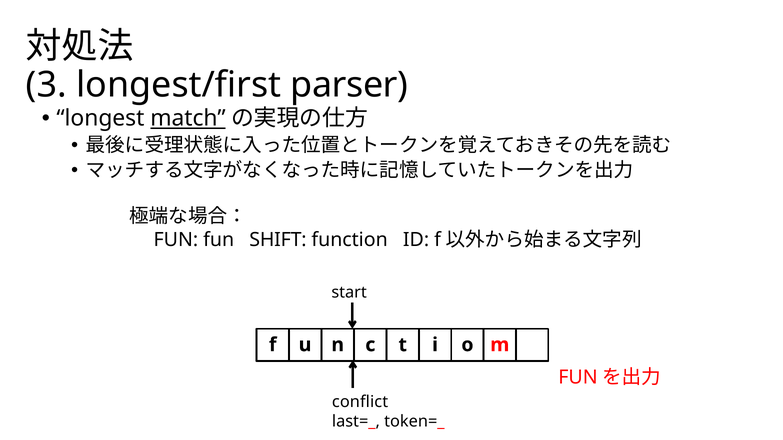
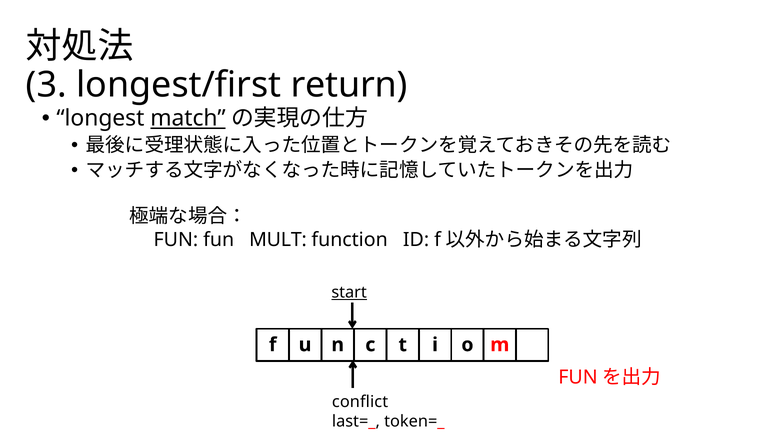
parser: parser -> return
SHIFT: SHIFT -> MULT
start underline: none -> present
